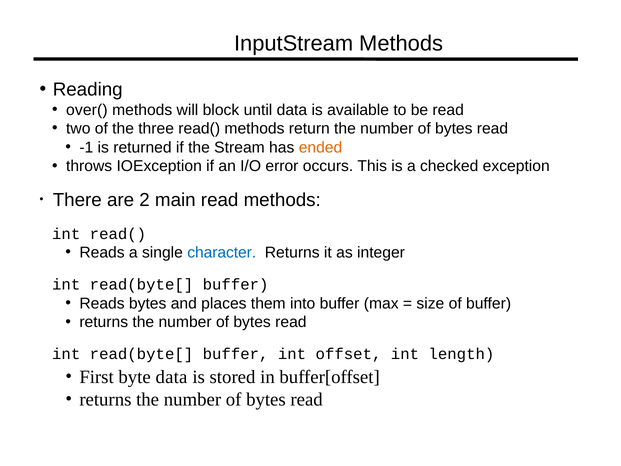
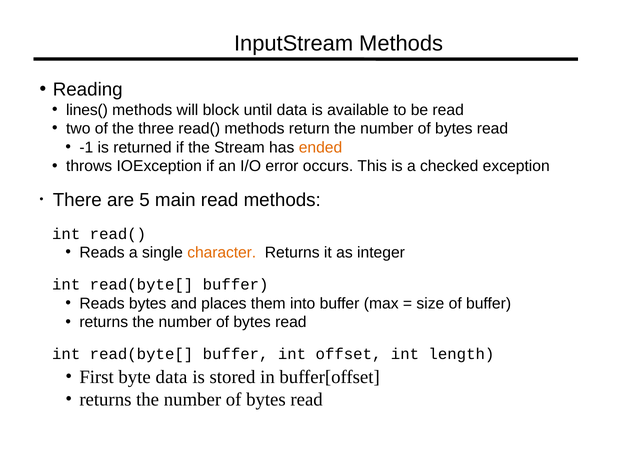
over(: over( -> lines(
2: 2 -> 5
character colour: blue -> orange
